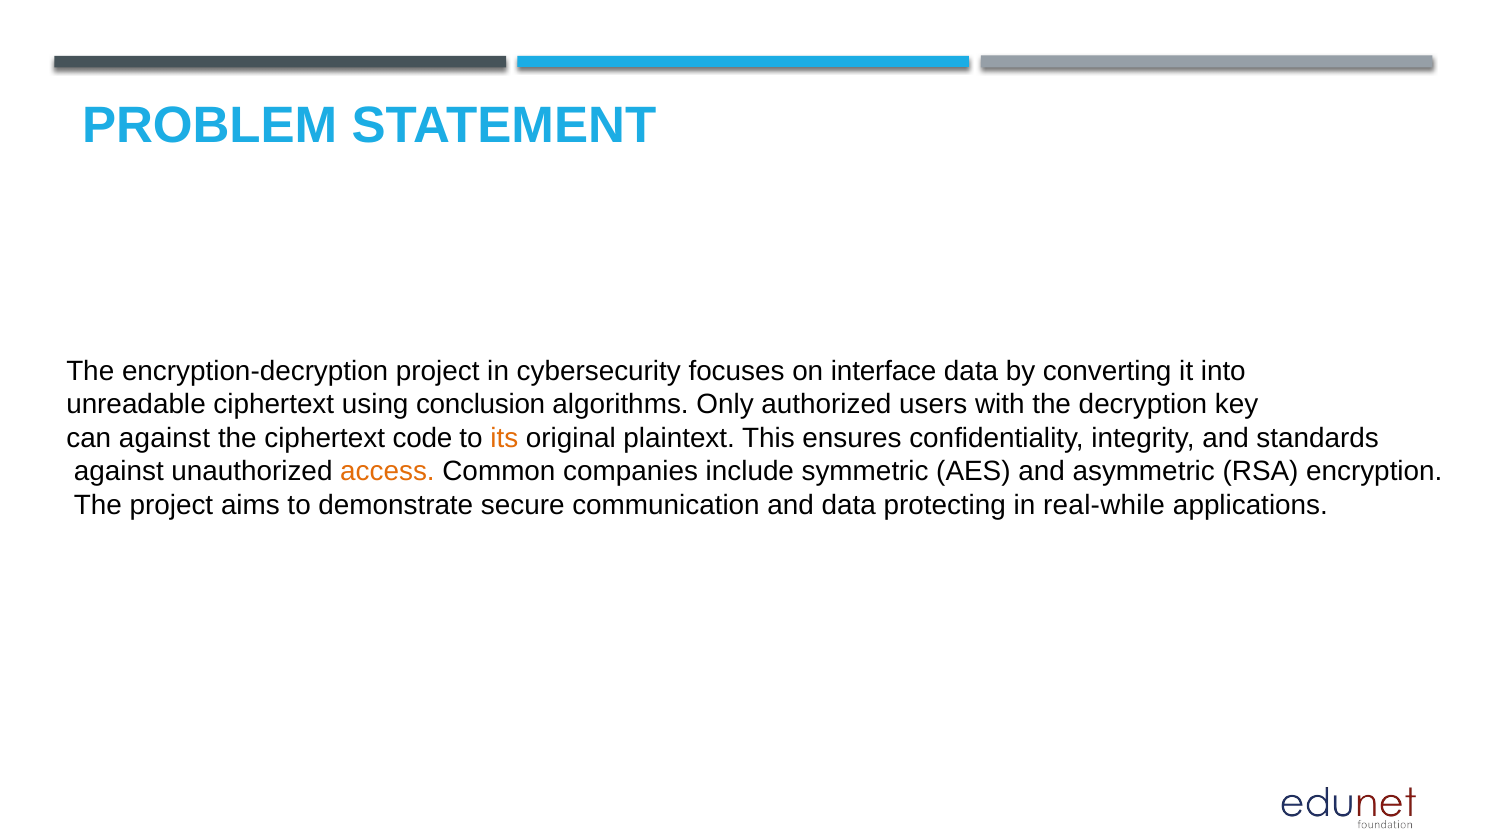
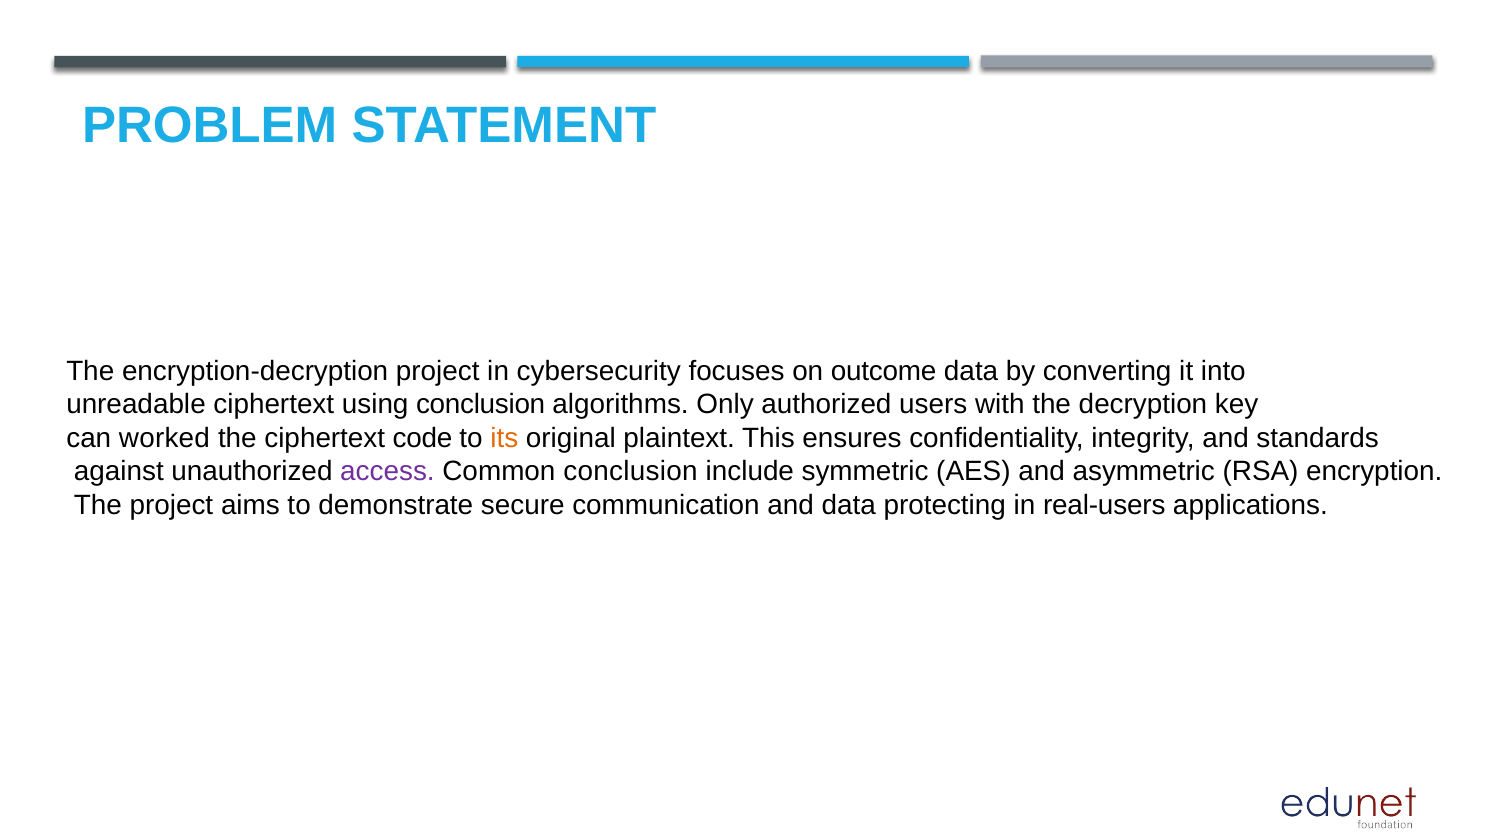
interface: interface -> outcome
can against: against -> worked
access colour: orange -> purple
Common companies: companies -> conclusion
real-while: real-while -> real-users
